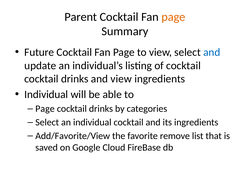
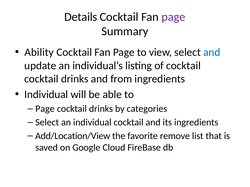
Parent: Parent -> Details
page at (173, 17) colour: orange -> purple
Future: Future -> Ability
and view: view -> from
Add/Favorite/View: Add/Favorite/View -> Add/Location/View
